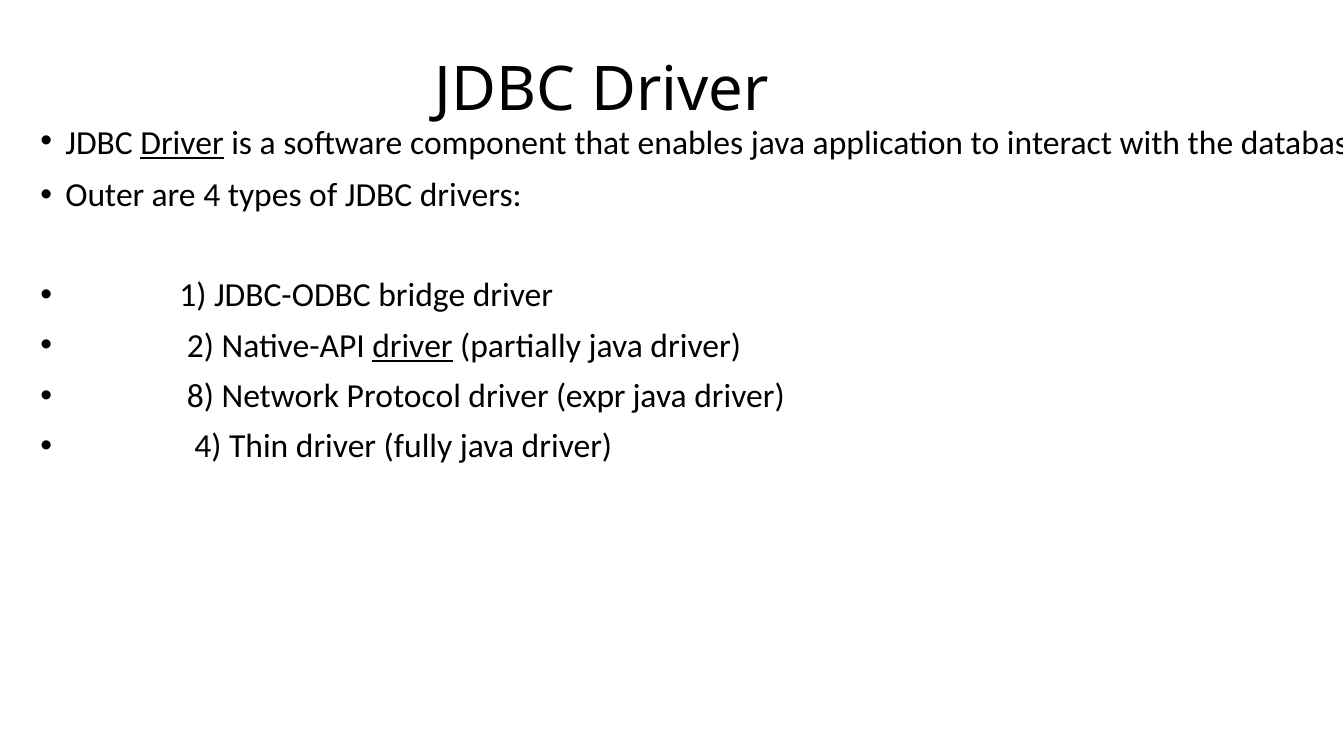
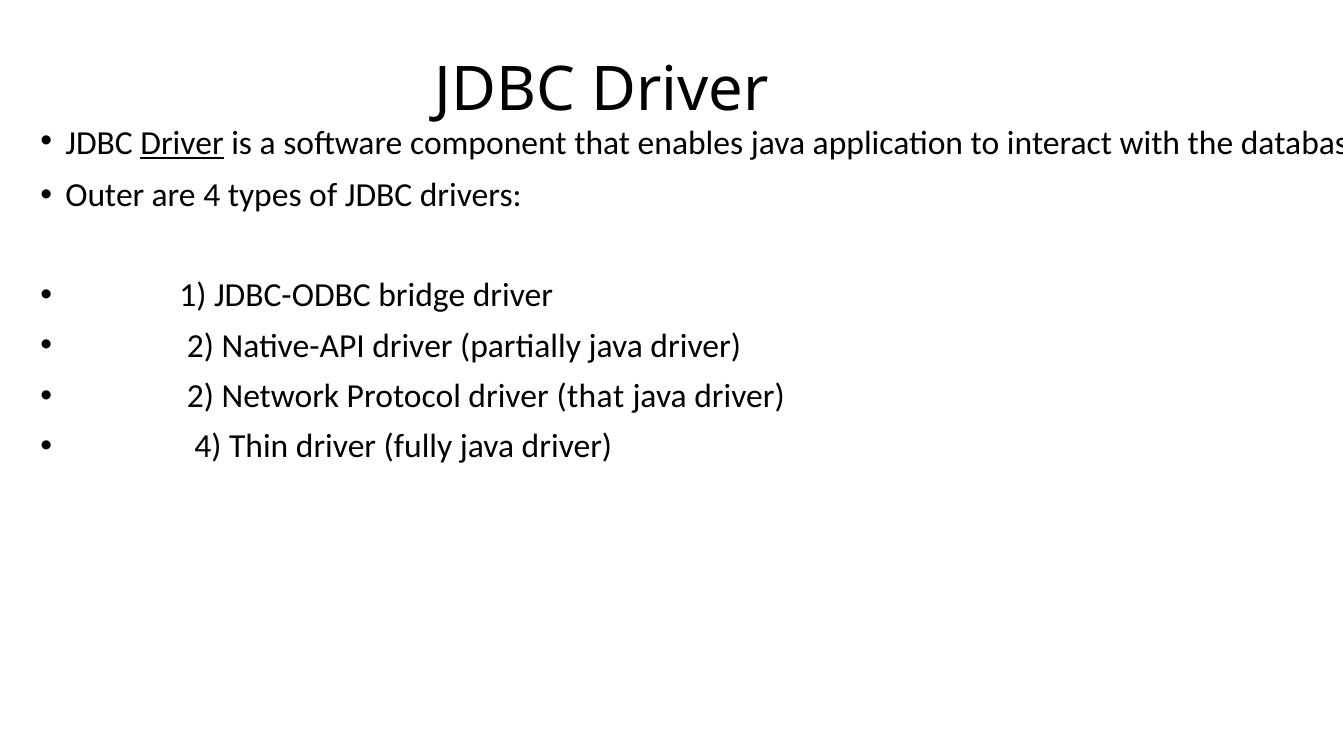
driver at (413, 346) underline: present -> none
8 at (200, 396): 8 -> 2
driver expr: expr -> that
